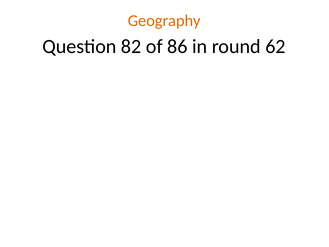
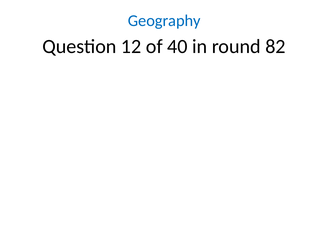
Geography colour: orange -> blue
82: 82 -> 12
86: 86 -> 40
62: 62 -> 82
